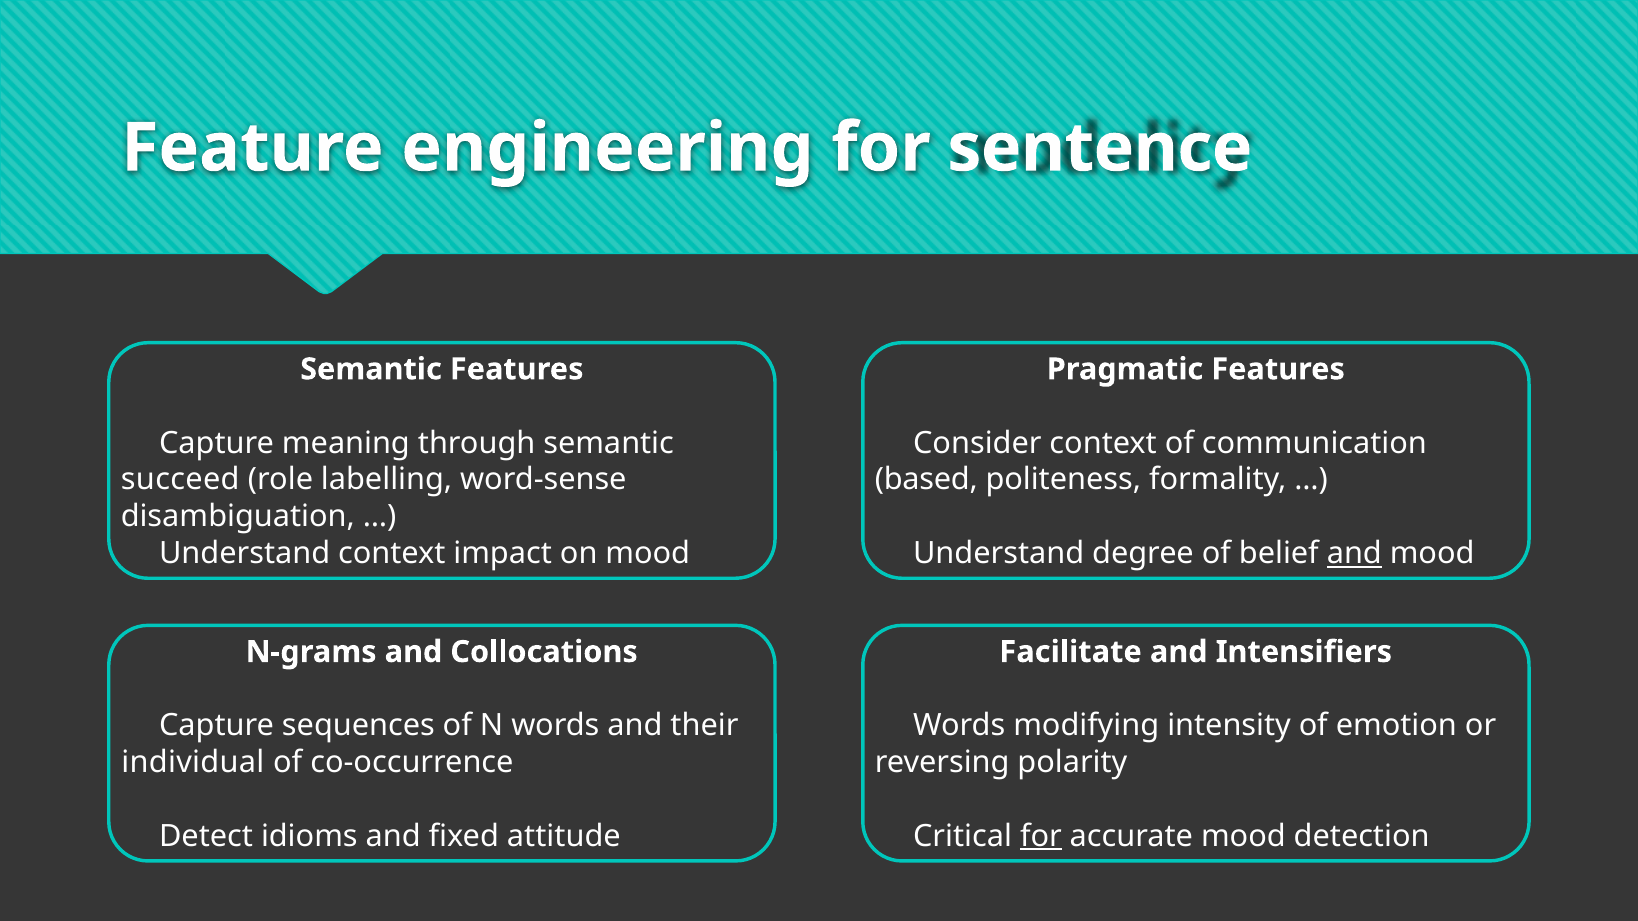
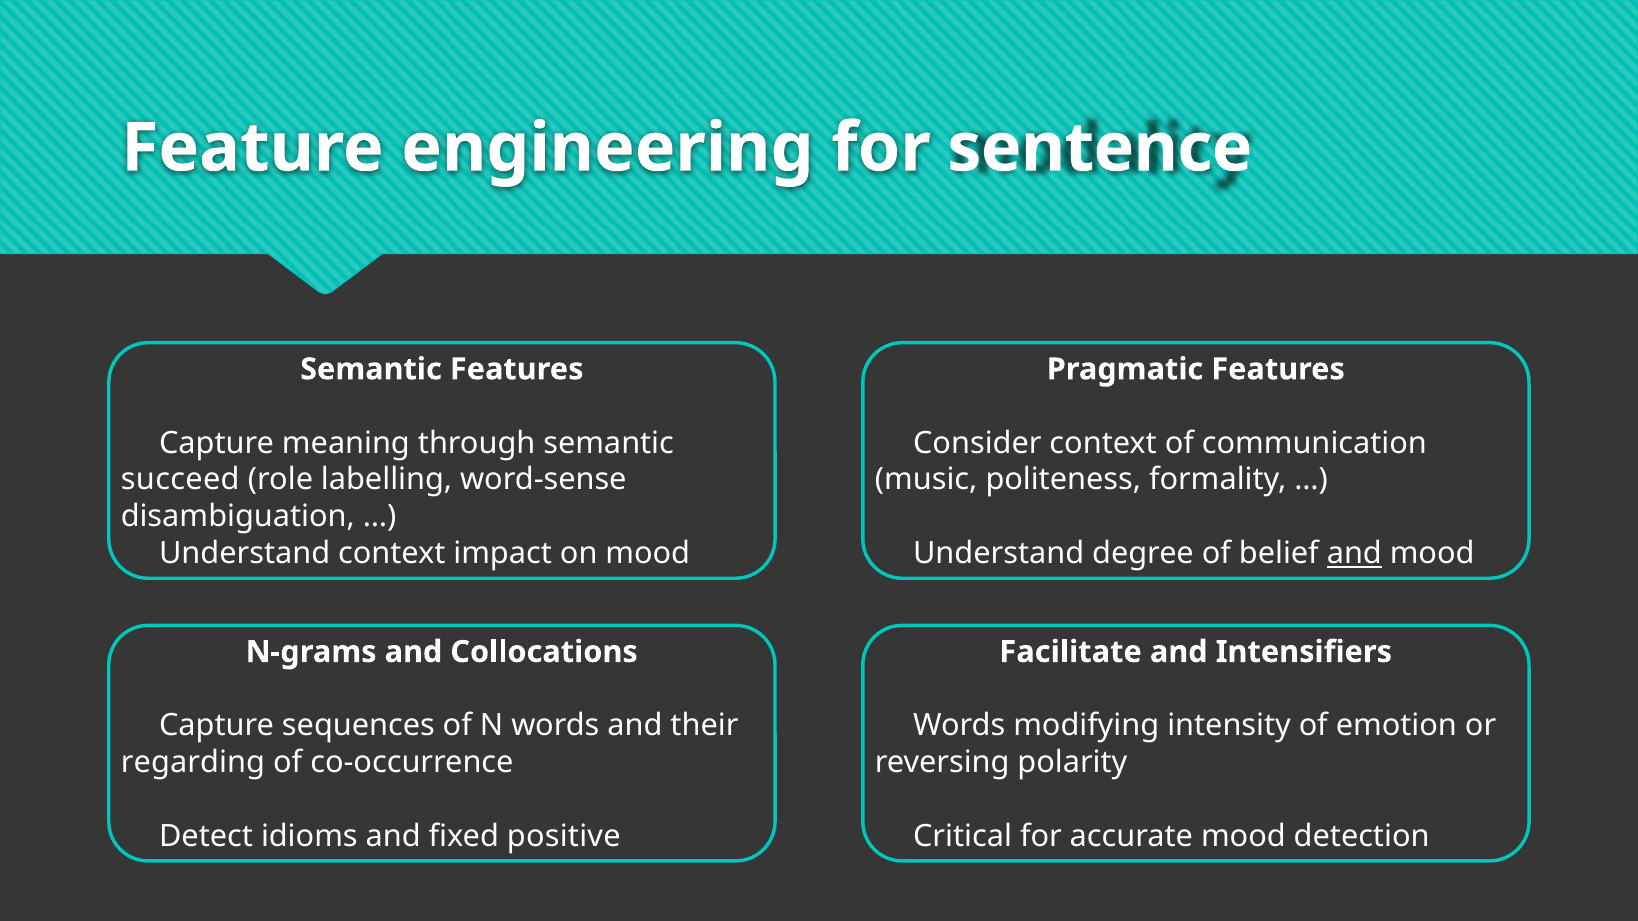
based: based -> music
individual: individual -> regarding
attitude: attitude -> positive
for at (1041, 836) underline: present -> none
